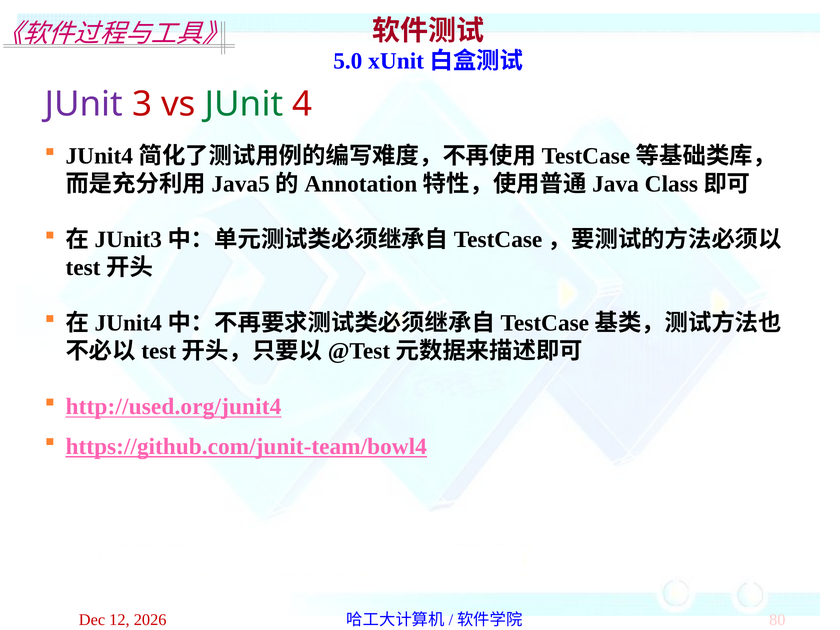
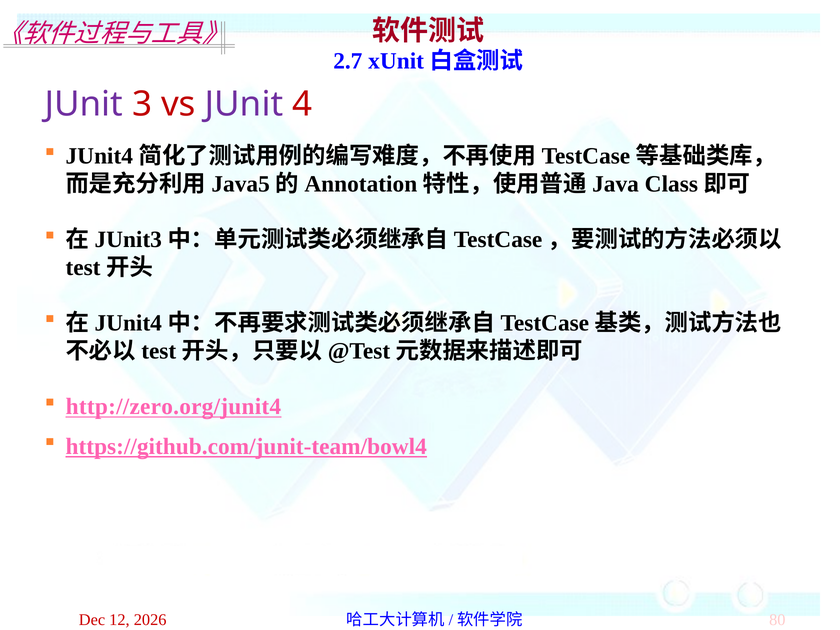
5.0: 5.0 -> 2.7
JUnit at (244, 104) colour: green -> purple
http://used.org/junit4: http://used.org/junit4 -> http://zero.org/junit4
